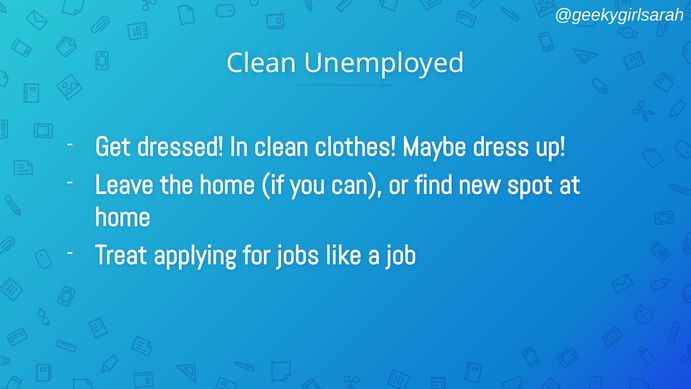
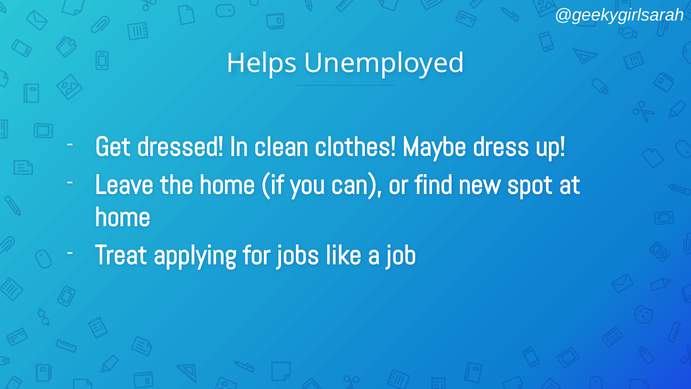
Clean at (262, 63): Clean -> Helps
